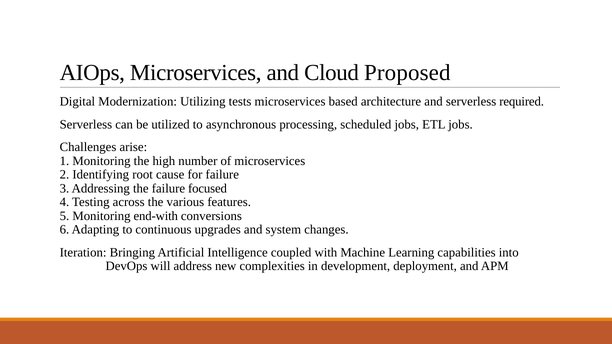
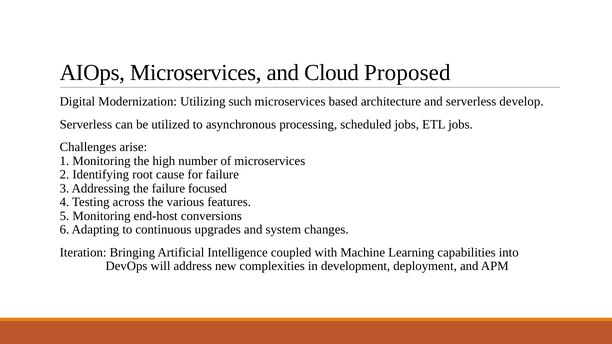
tests: tests -> such
required: required -> develop
end-with: end-with -> end-host
